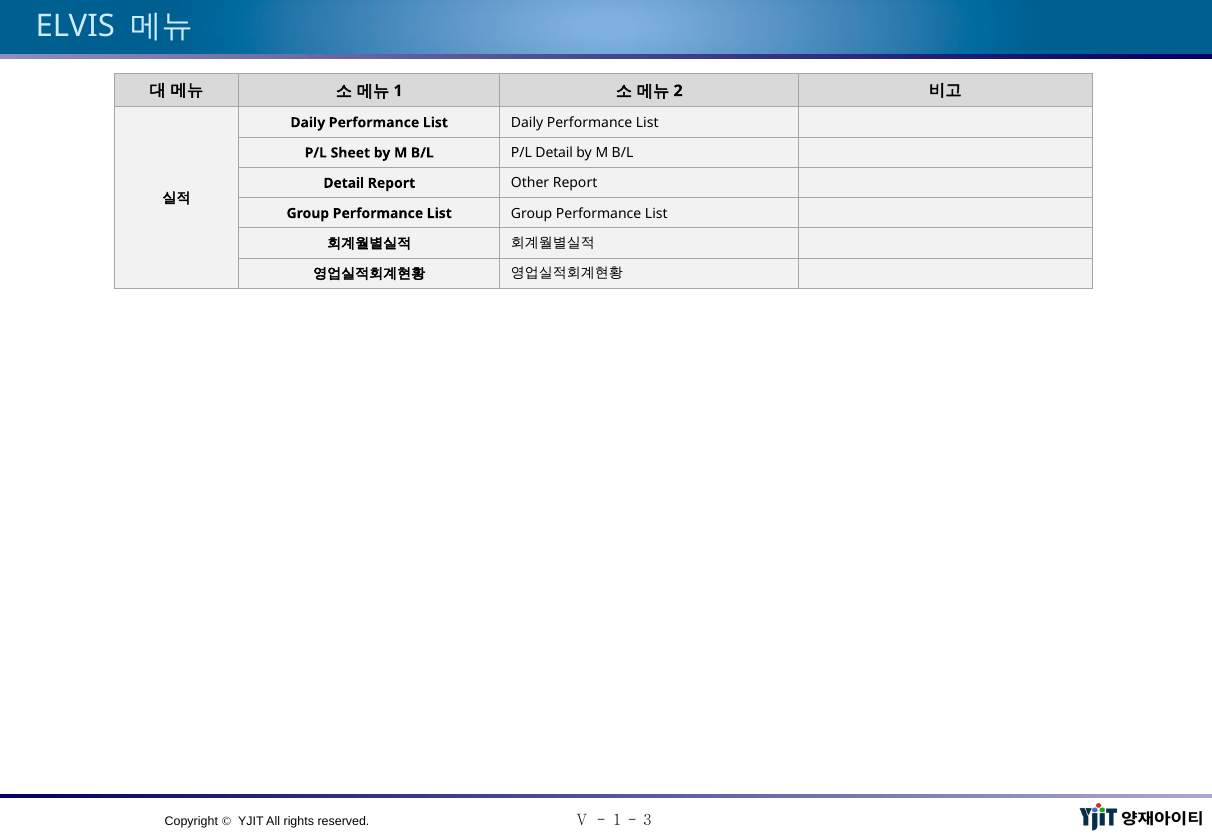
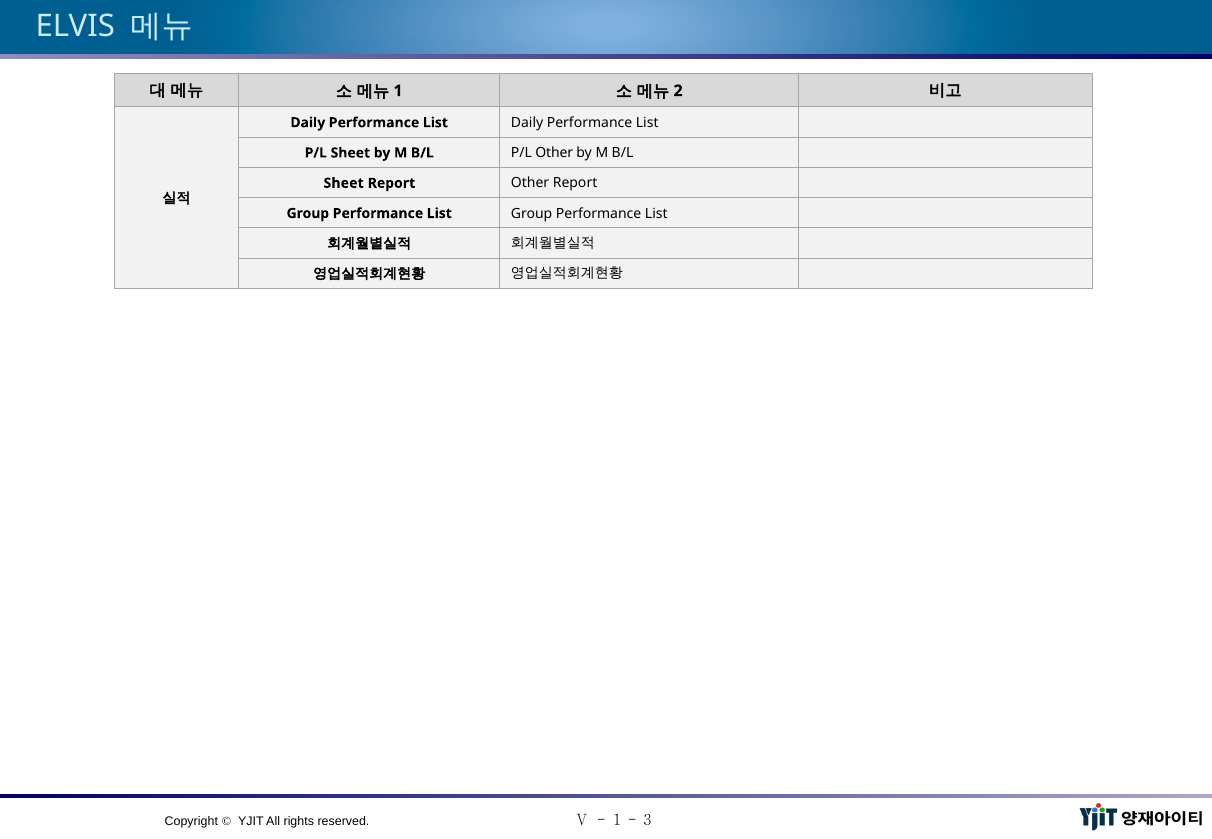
P/L Detail: Detail -> Other
Detail at (344, 183): Detail -> Sheet
